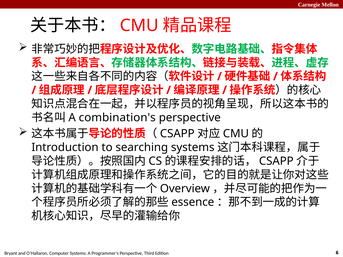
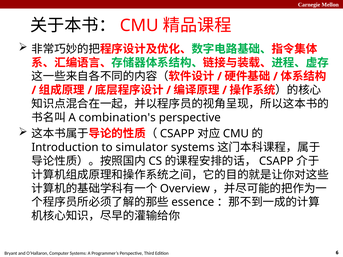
searching: searching -> simulator
